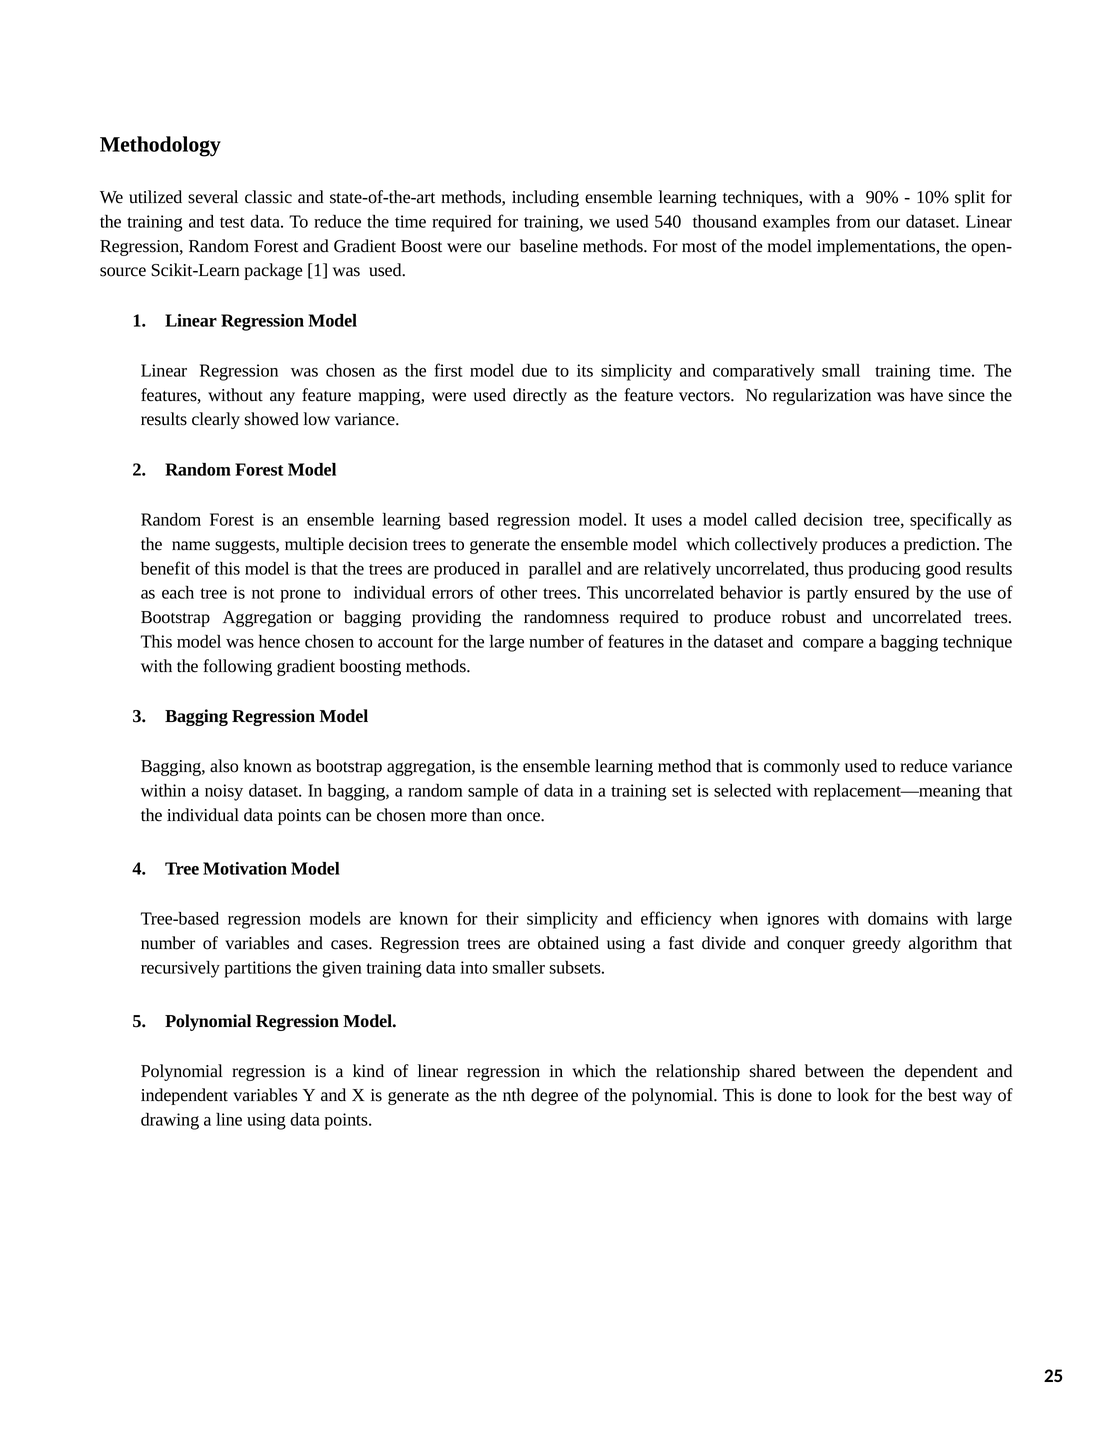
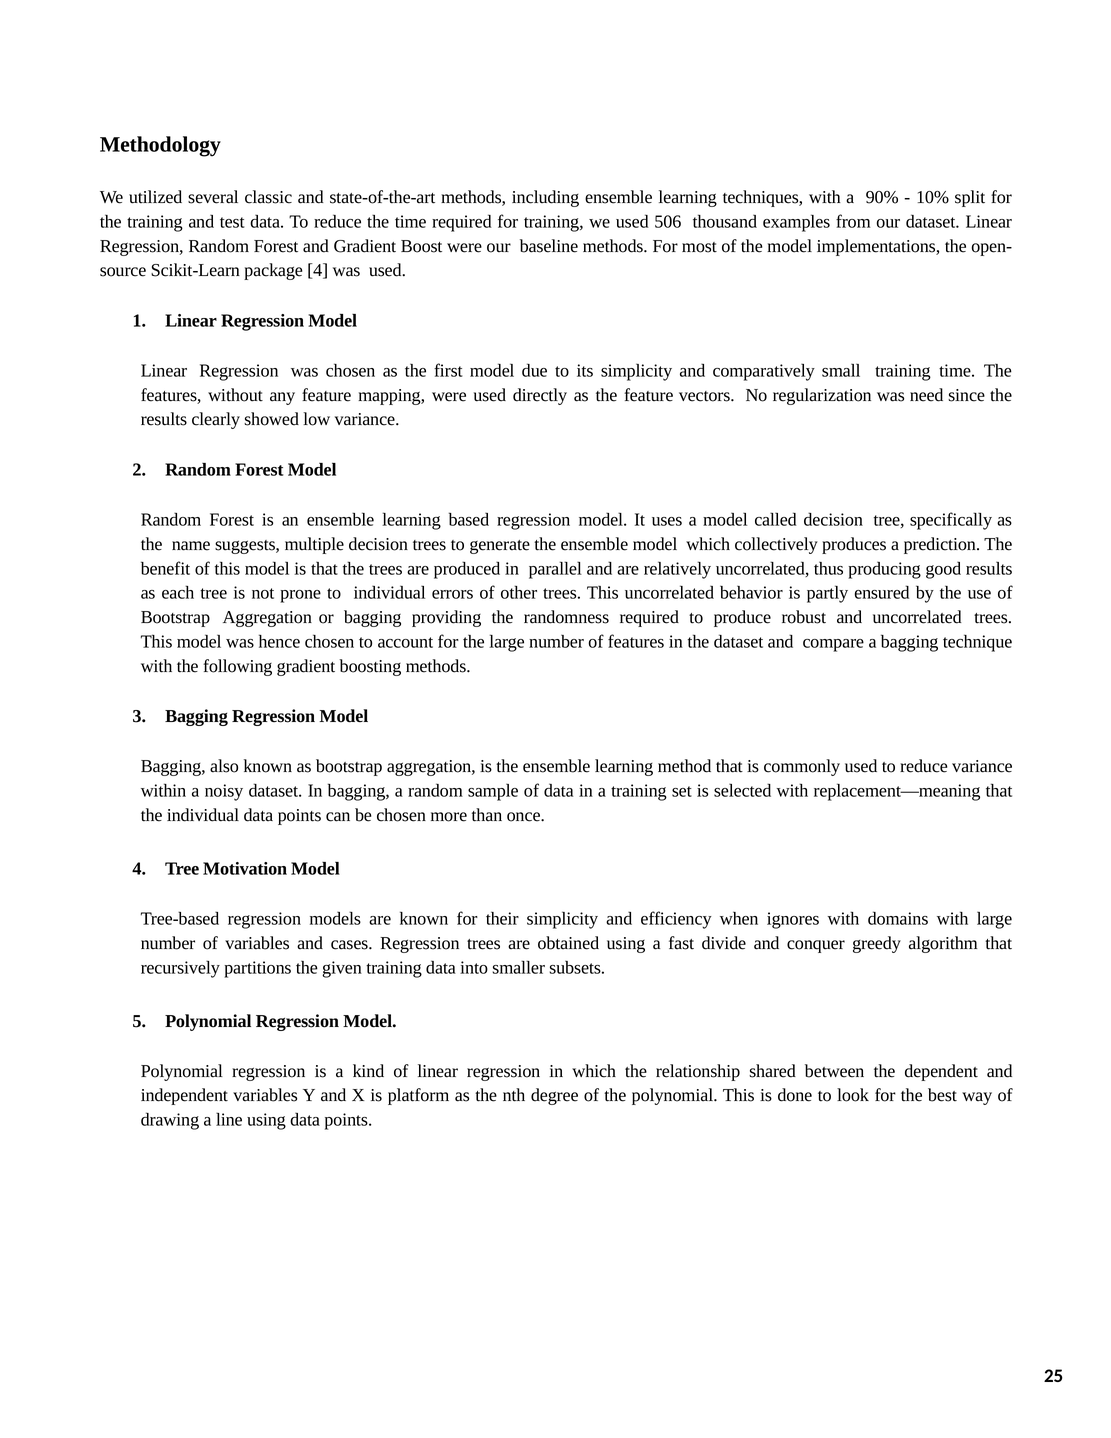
540: 540 -> 506
package 1: 1 -> 4
have: have -> need
is generate: generate -> platform
